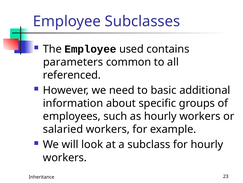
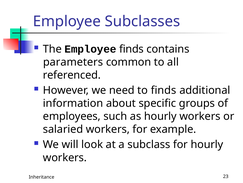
Employee used: used -> finds
to basic: basic -> finds
